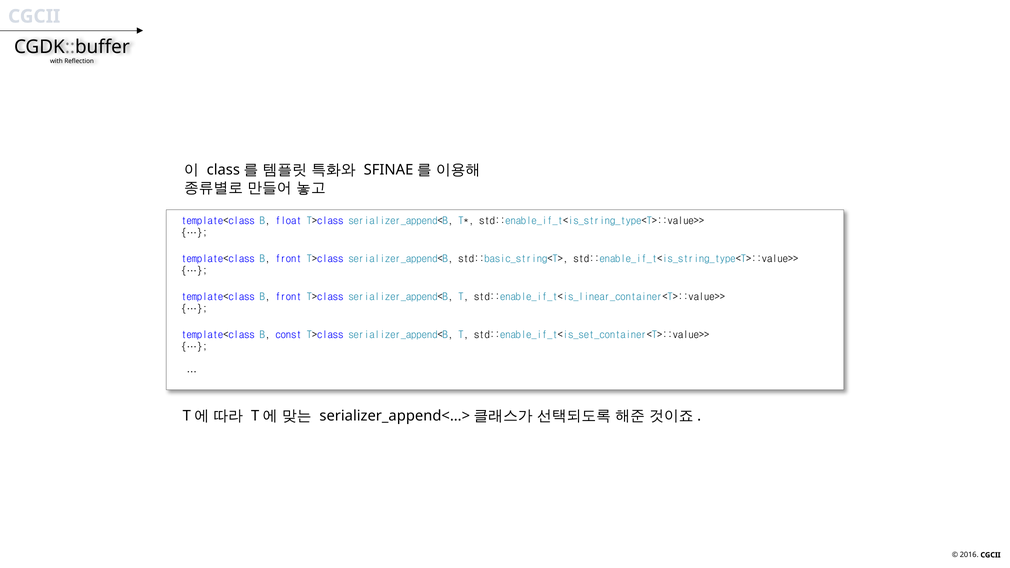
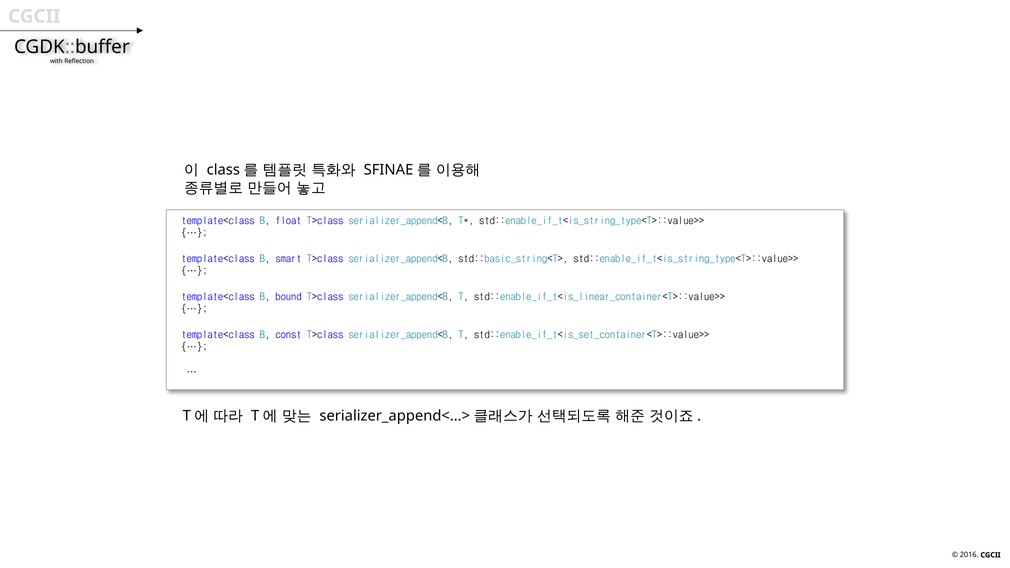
front at (289, 259): front -> smart
front at (289, 297): front -> bound
